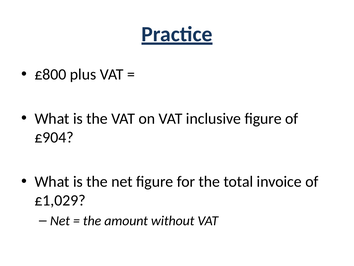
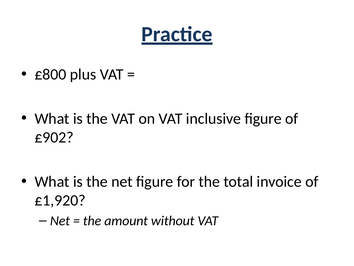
£904: £904 -> £902
£1,029: £1,029 -> £1,920
